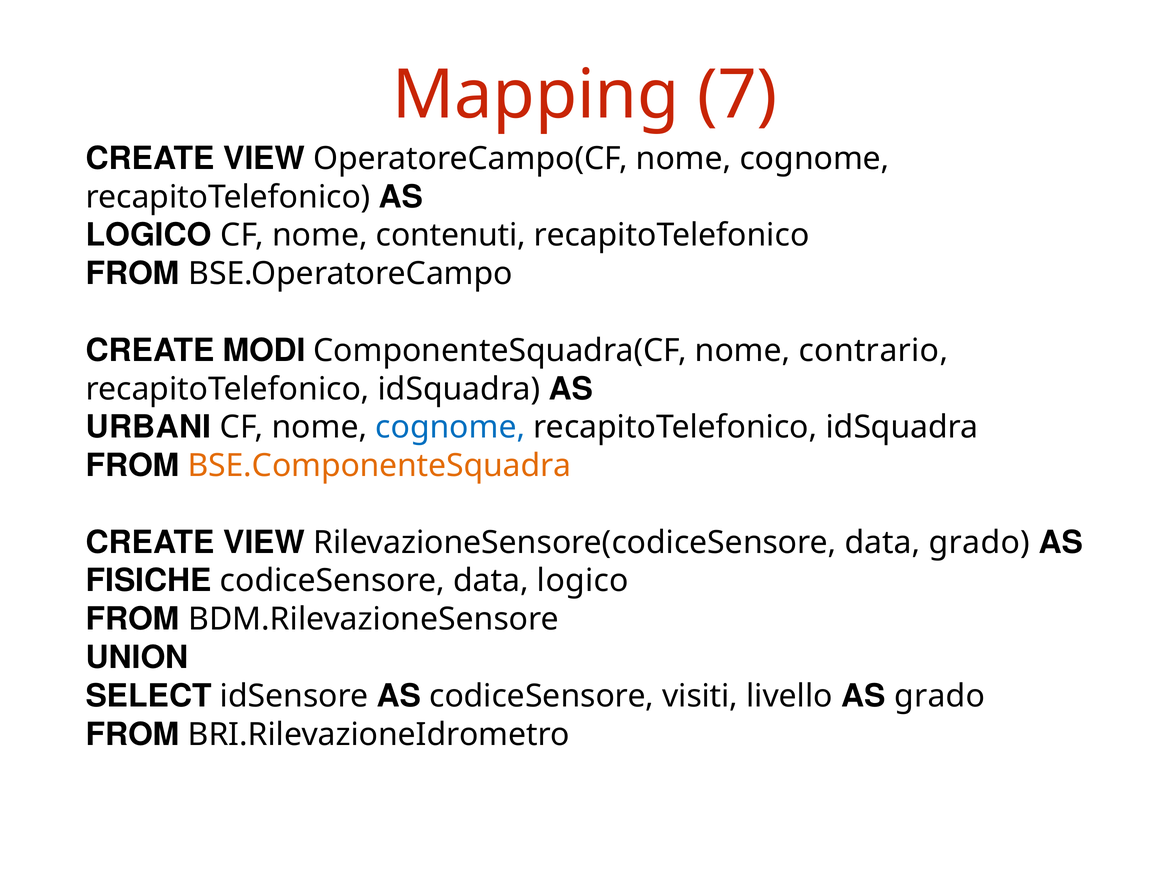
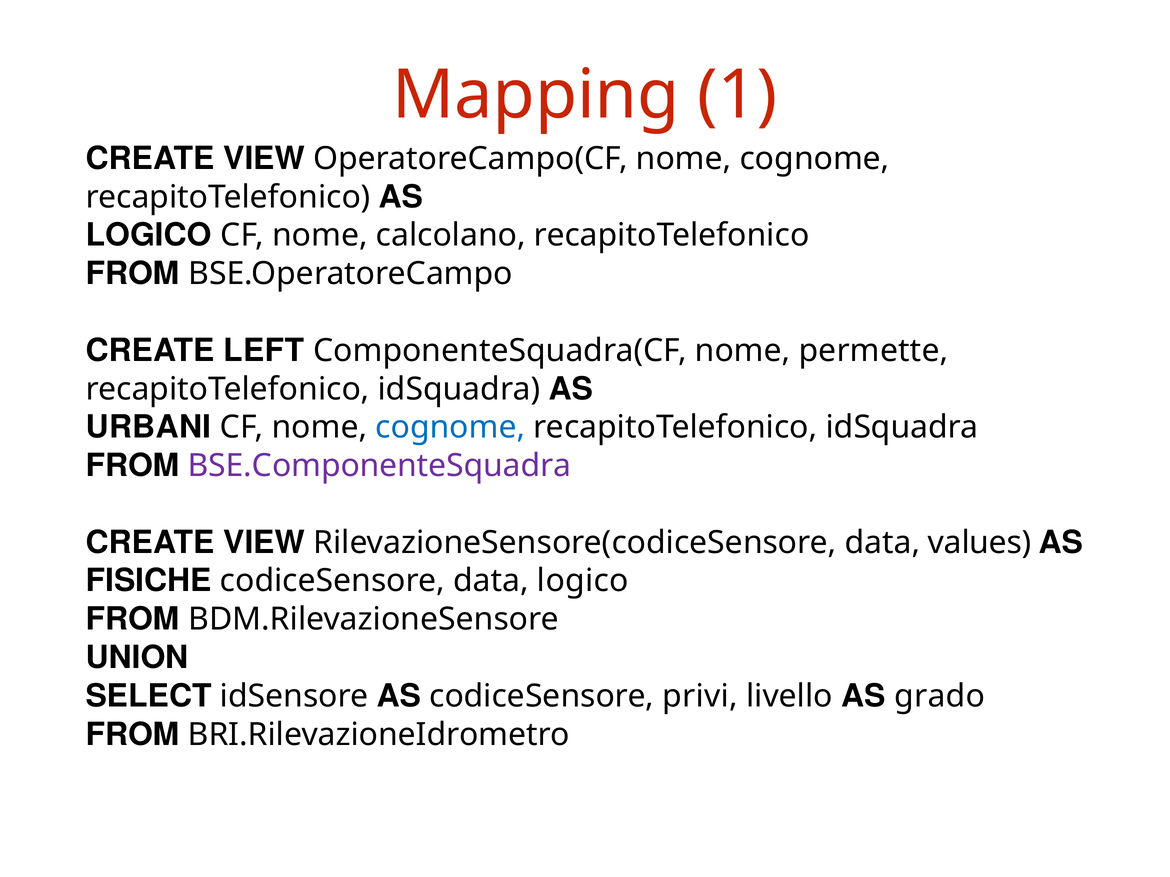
7: 7 -> 1
contenuti: contenuti -> calcolano
MODI: MODI -> LEFT
contrario: contrario -> permette
BSE.ComponenteSquadra colour: orange -> purple
data grado: grado -> values
visiti: visiti -> privi
